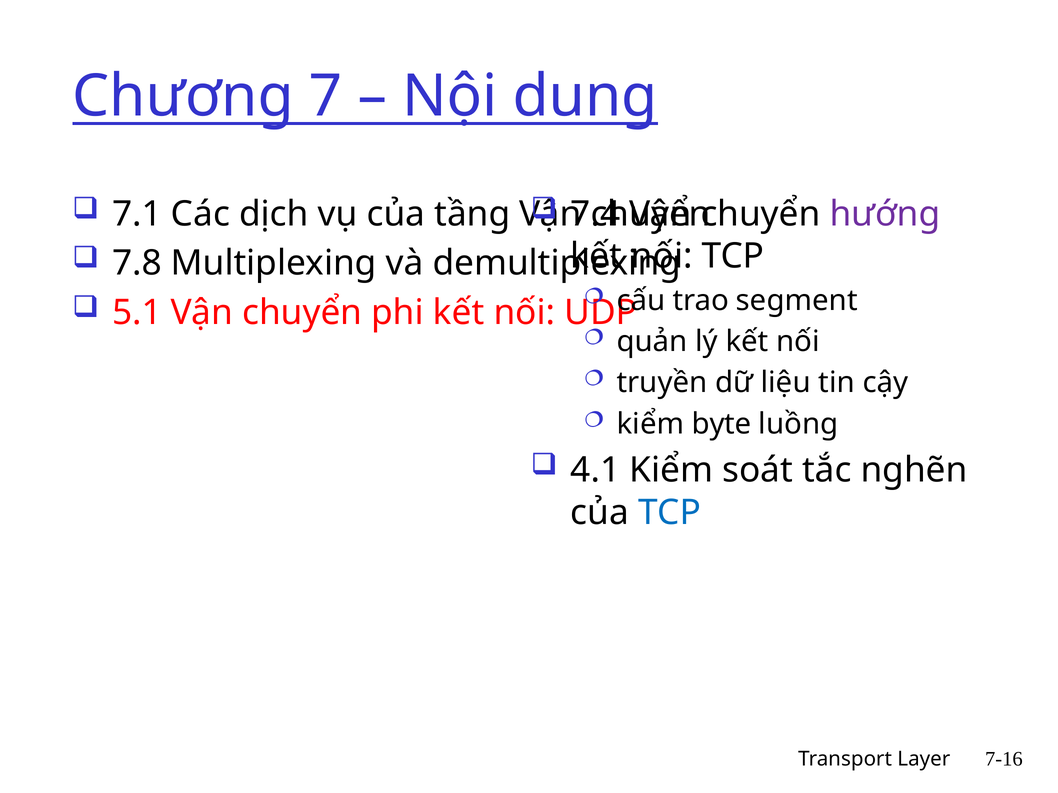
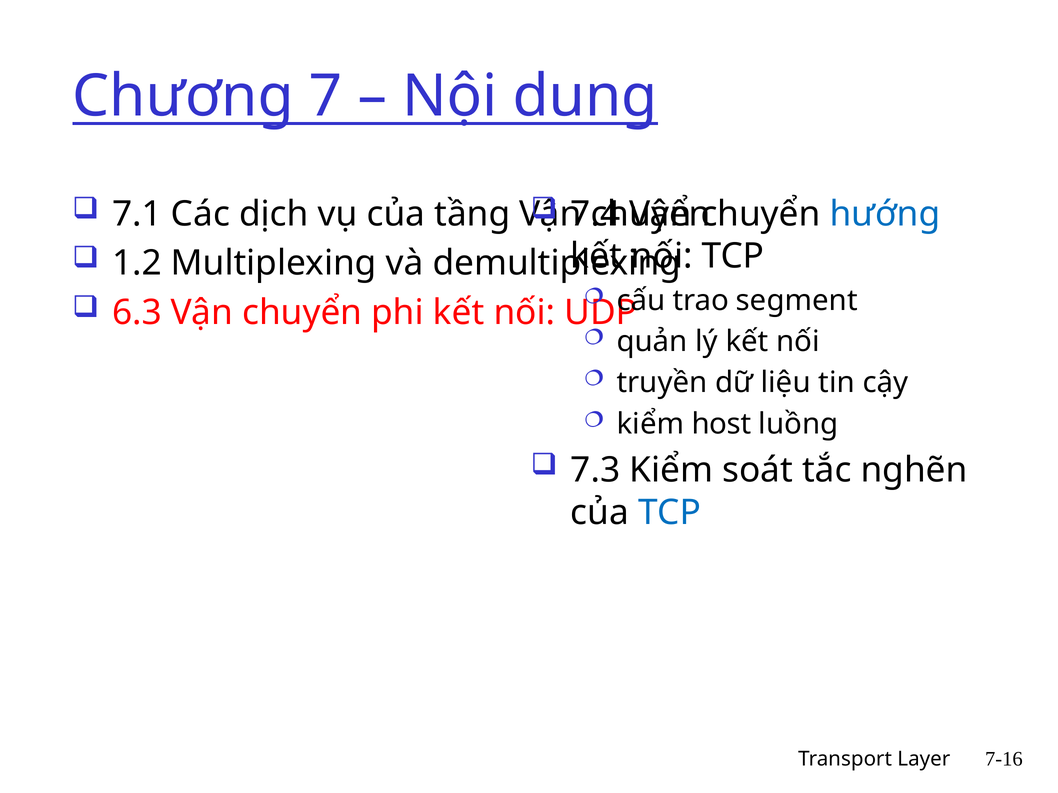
hướng colour: purple -> blue
7.8: 7.8 -> 1.2
5.1: 5.1 -> 6.3
byte: byte -> host
4.1: 4.1 -> 7.3
